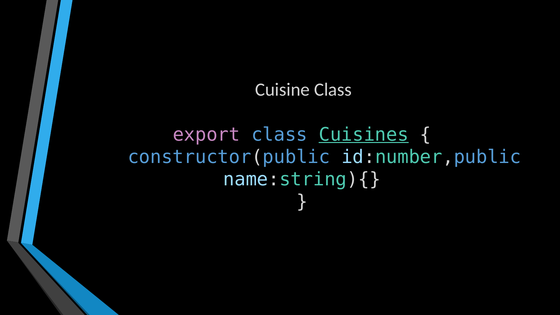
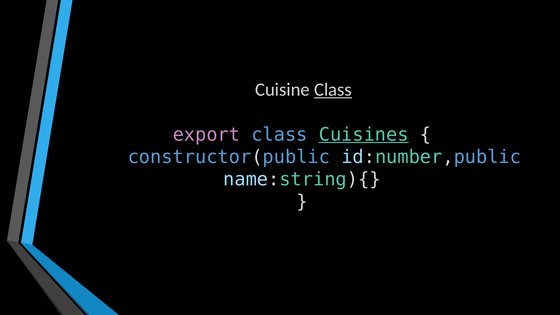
Class at (333, 90) underline: none -> present
